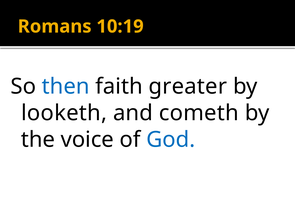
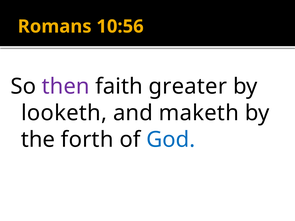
10:19: 10:19 -> 10:56
then colour: blue -> purple
cometh: cometh -> maketh
voice: voice -> forth
